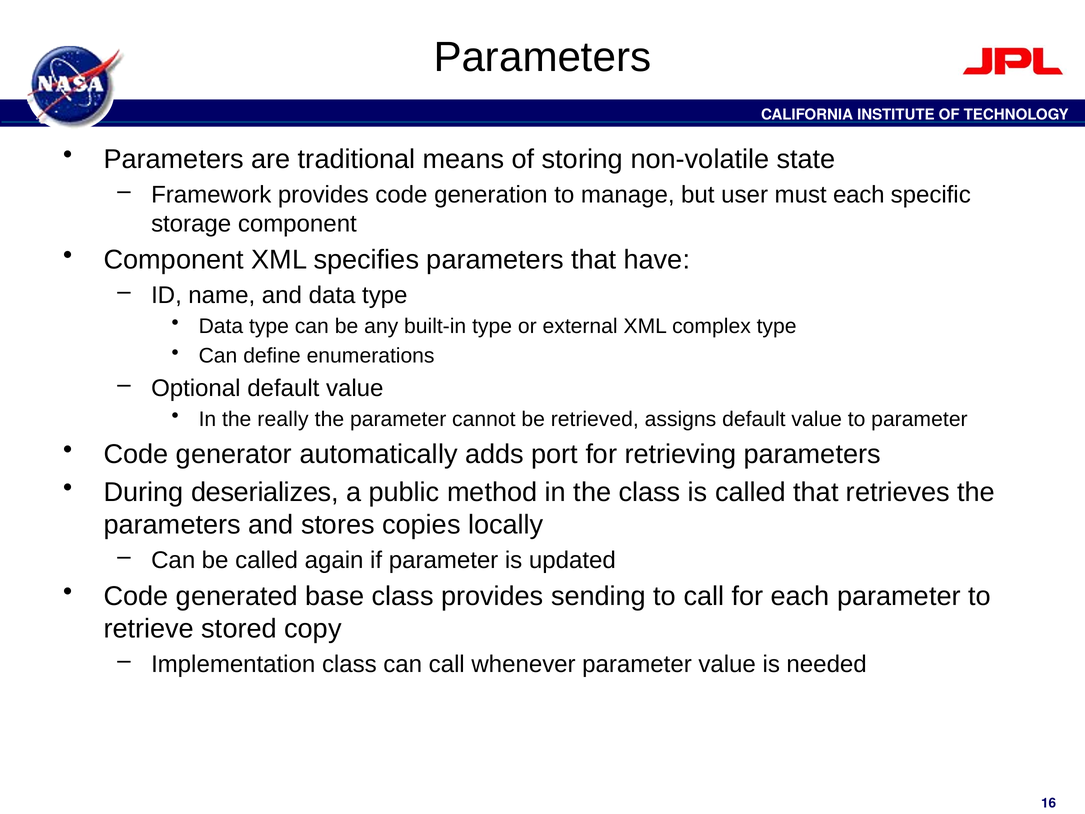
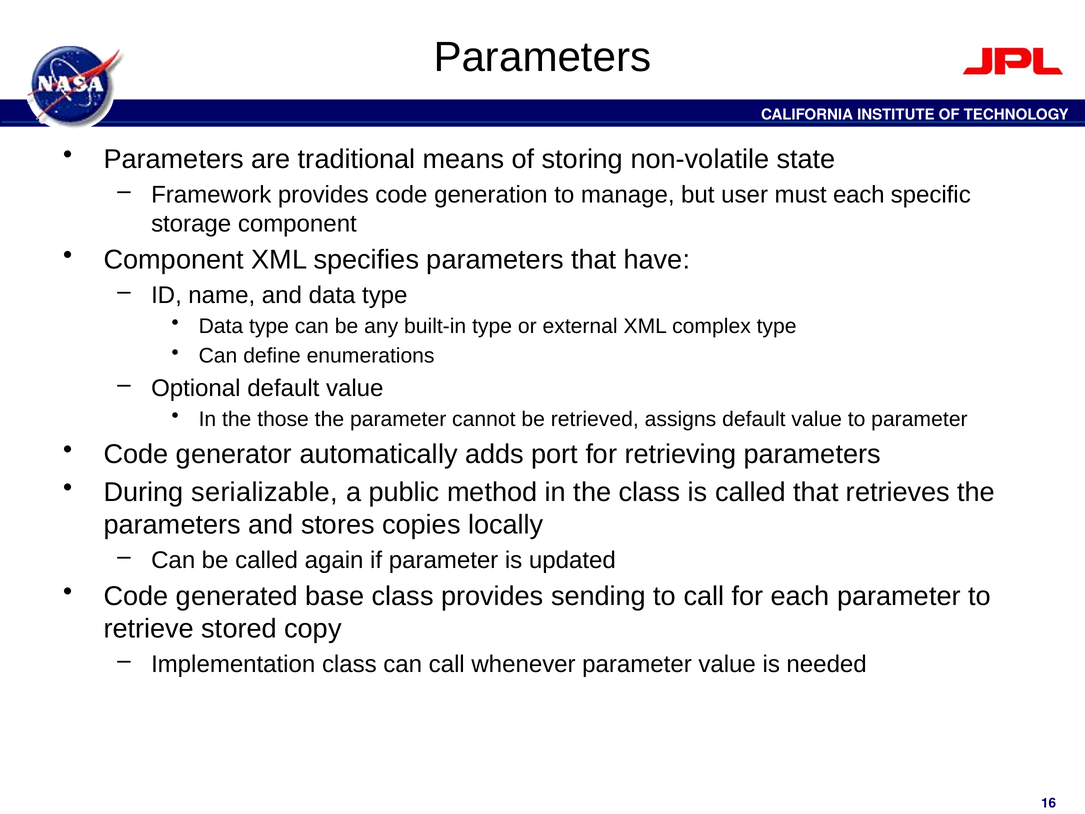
really: really -> those
deserializes: deserializes -> serializable
